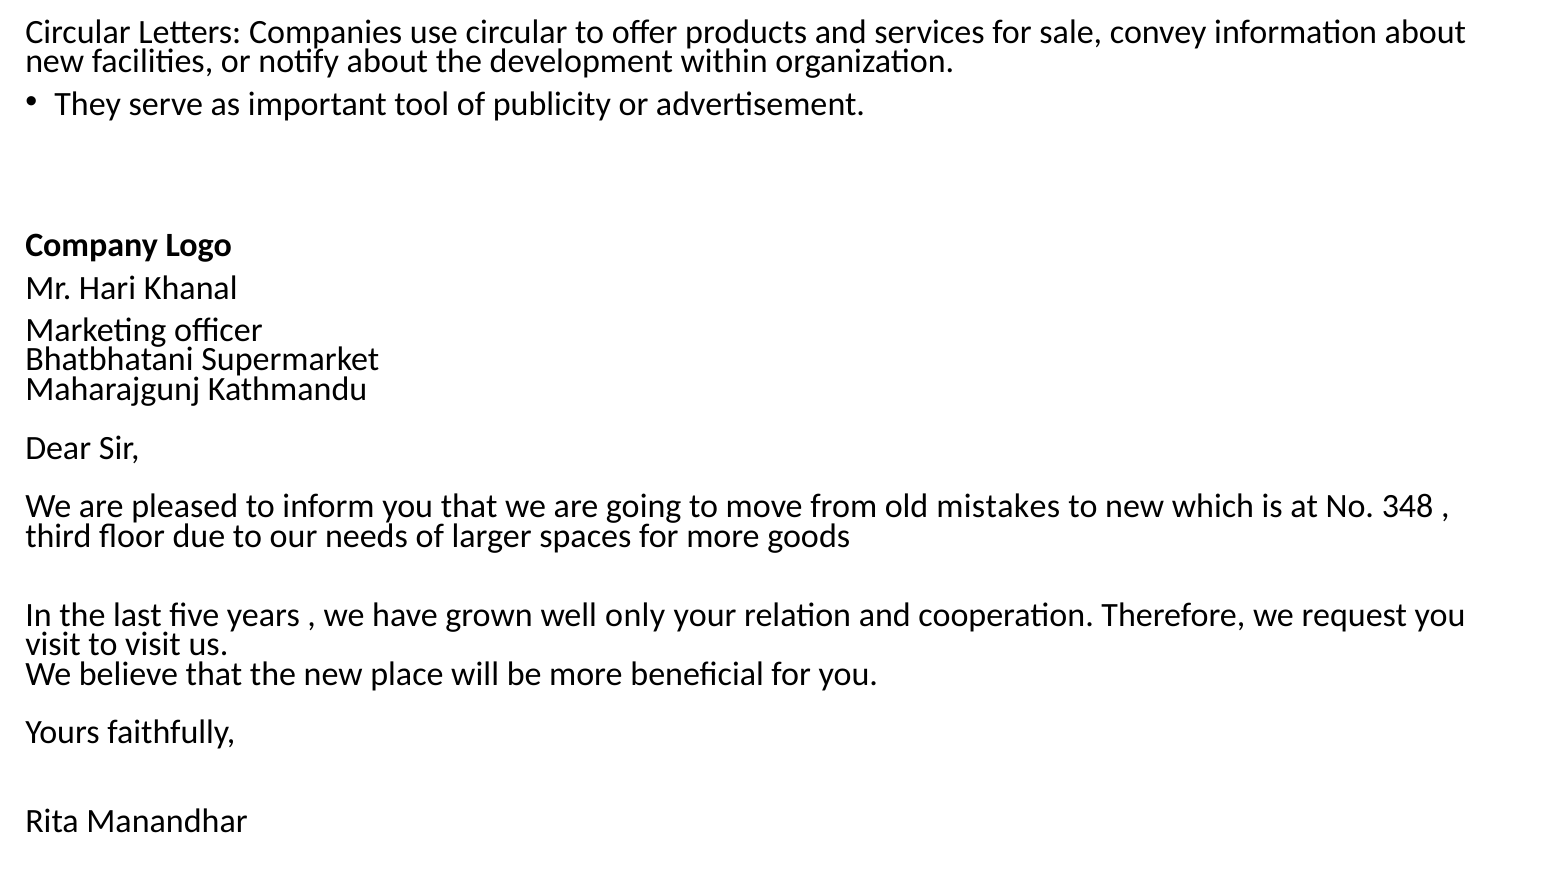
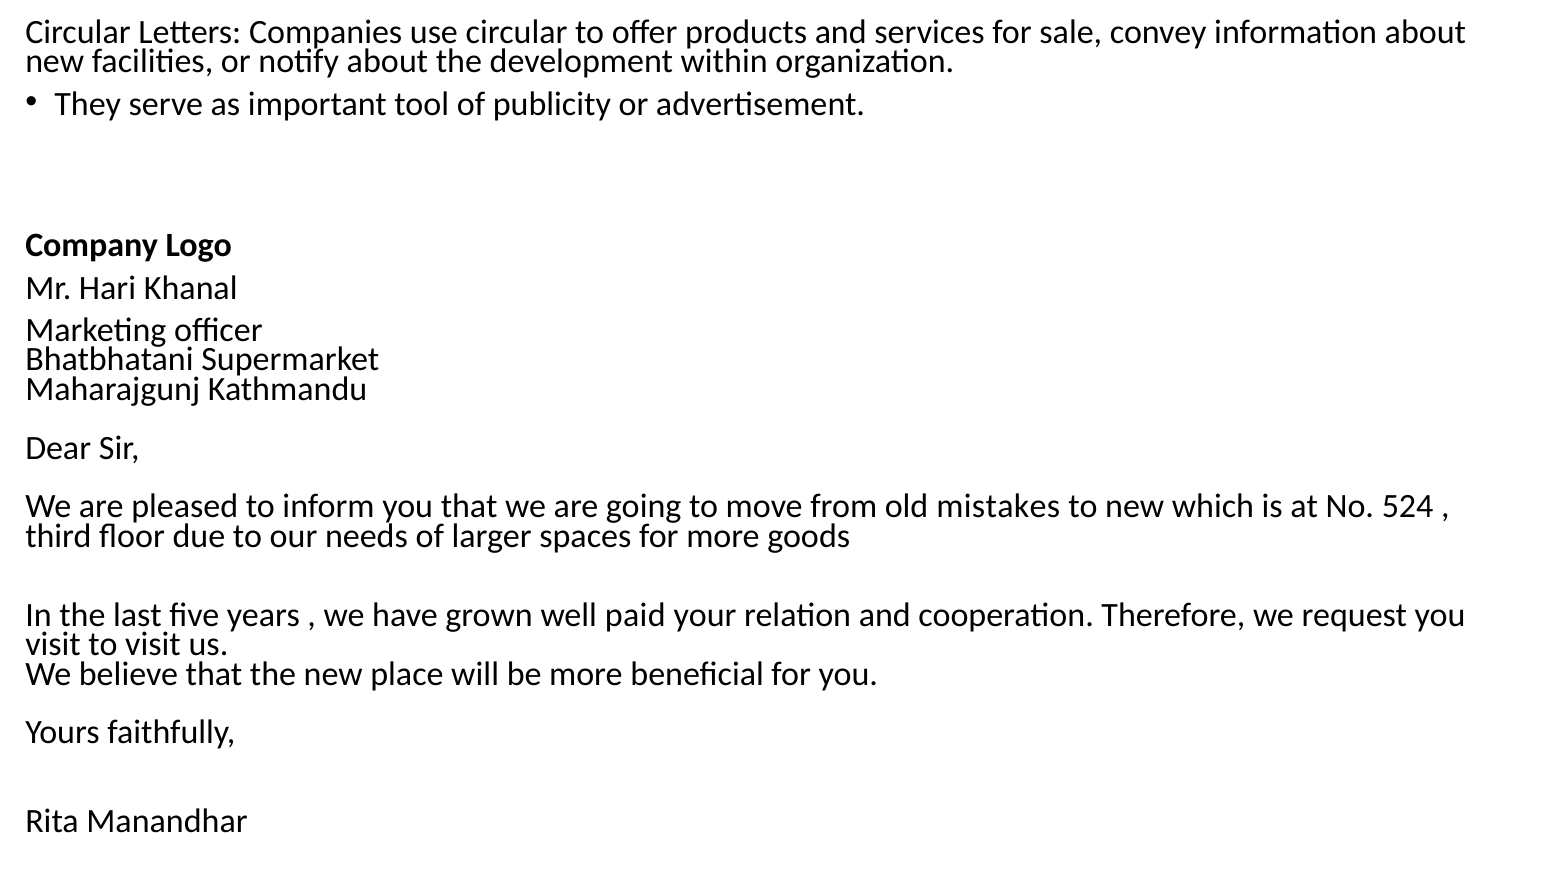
348: 348 -> 524
only: only -> paid
